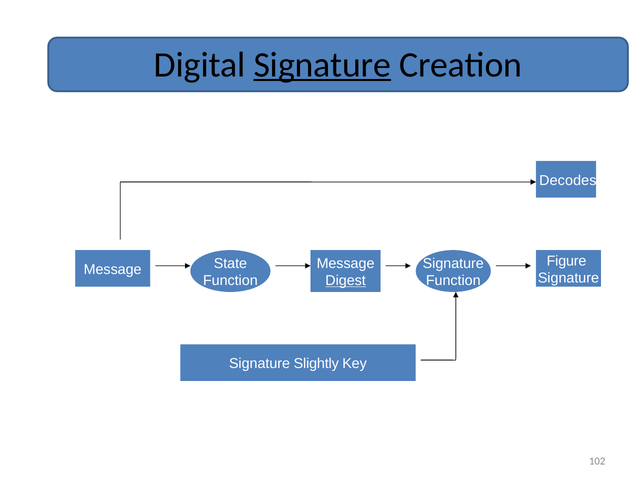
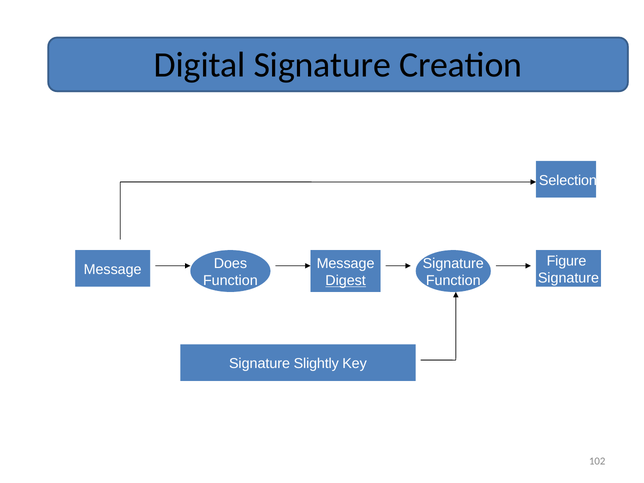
Signature at (322, 65) underline: present -> none
Decodes: Decodes -> Selection
State: State -> Does
